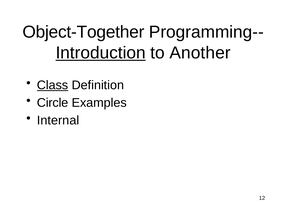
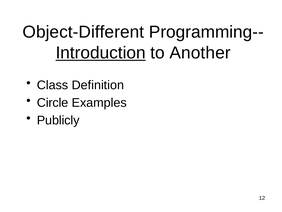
Object-Together: Object-Together -> Object-Different
Class underline: present -> none
Internal: Internal -> Publicly
